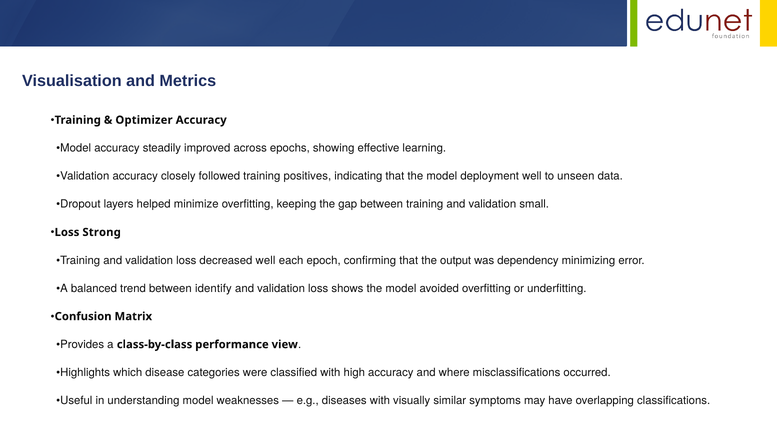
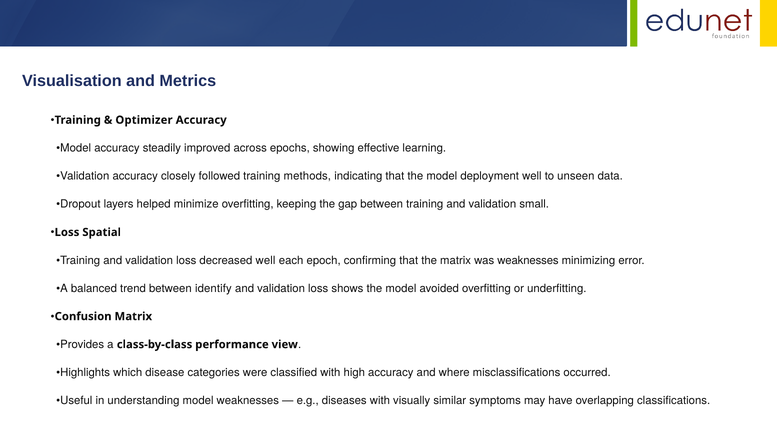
positives: positives -> methods
Strong: Strong -> Spatial
the output: output -> matrix
was dependency: dependency -> weaknesses
